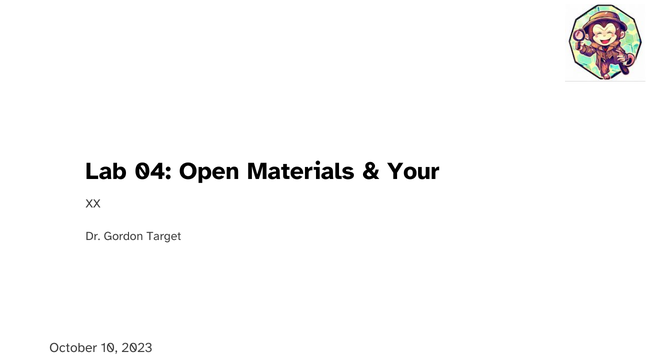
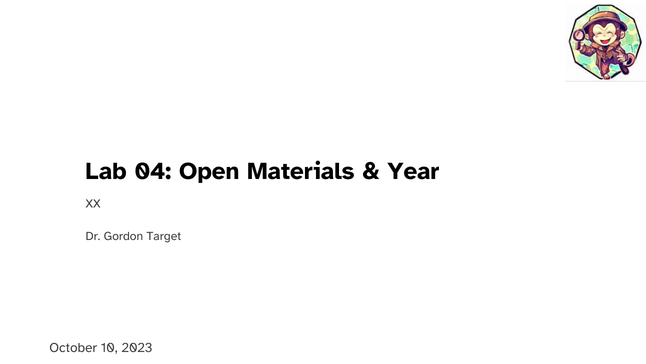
Your: Your -> Year
